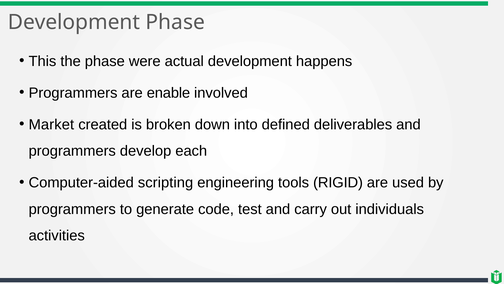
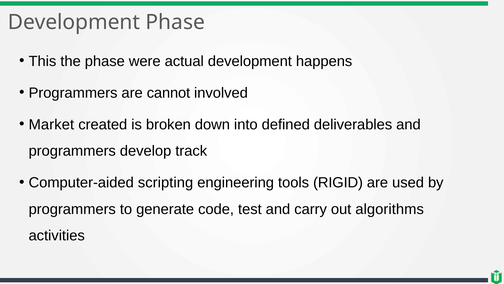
enable: enable -> cannot
each: each -> track
individuals: individuals -> algorithms
